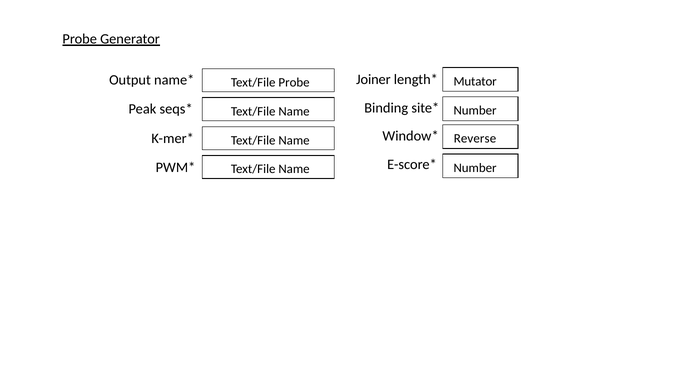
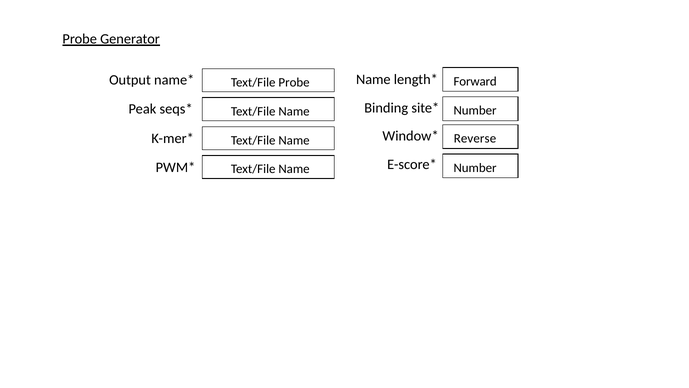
Joiner at (373, 80): Joiner -> Name
Mutator: Mutator -> Forward
